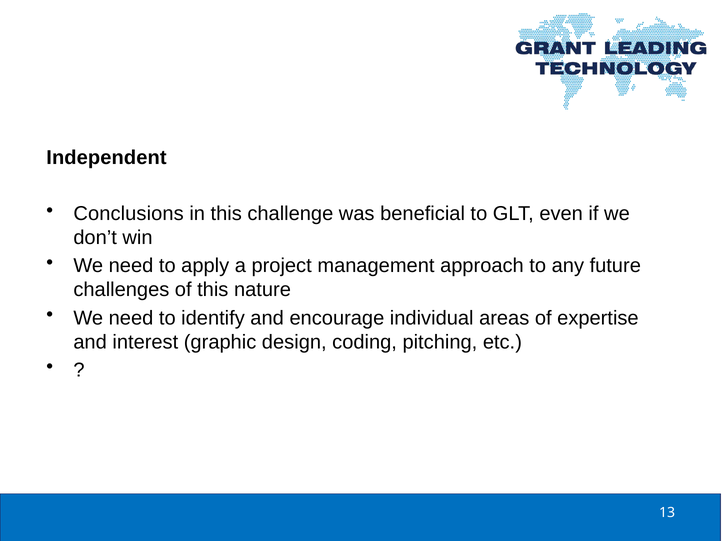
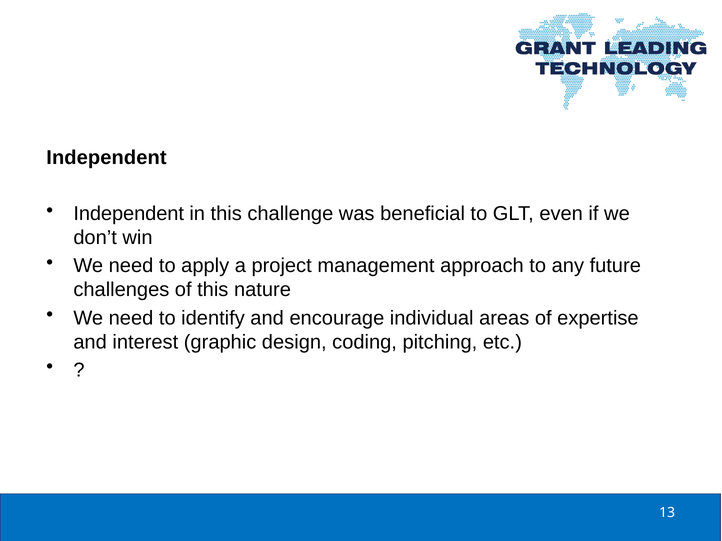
Conclusions at (129, 214): Conclusions -> Independent
